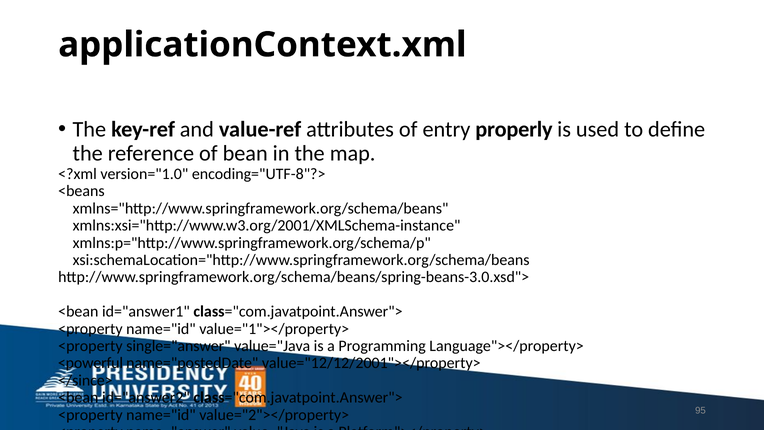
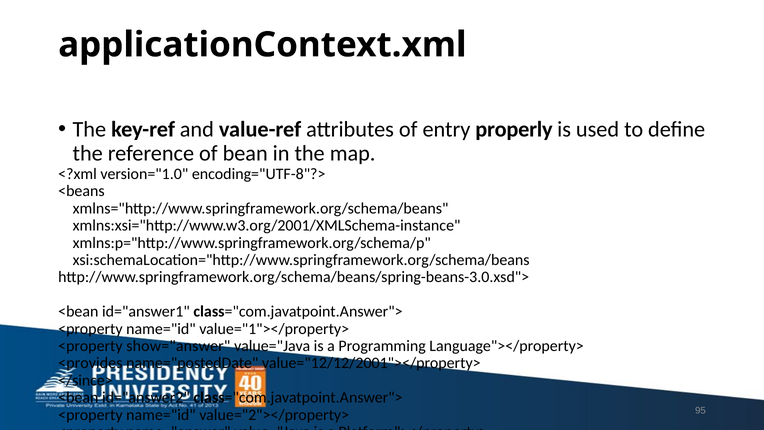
single="answer: single="answer -> show="answer
<powerful: <powerful -> <provides
